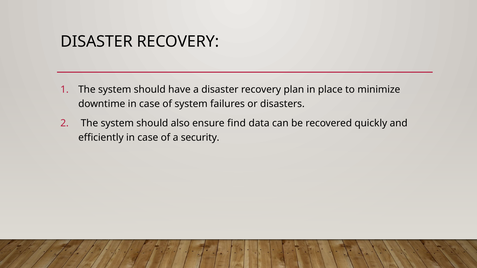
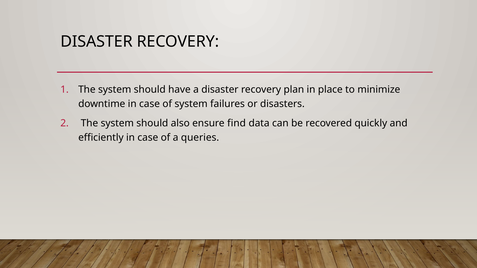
security: security -> queries
